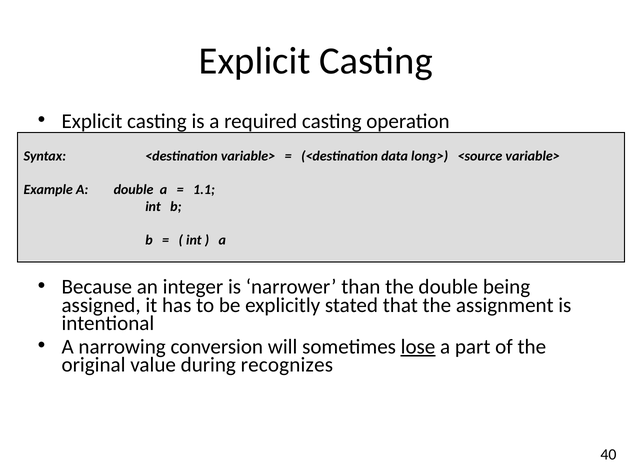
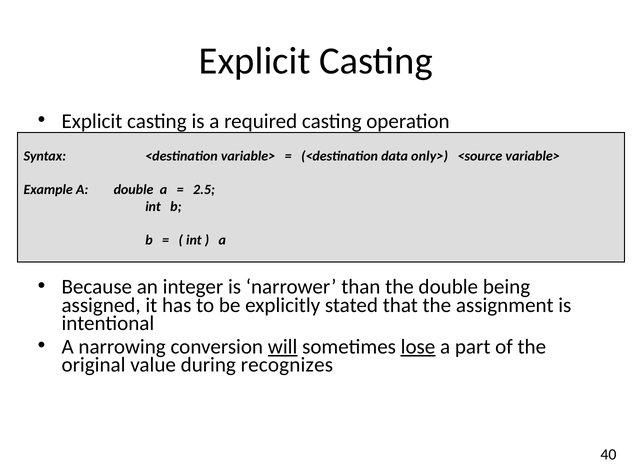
long>: long> -> only>
1.1: 1.1 -> 2.5
will underline: none -> present
